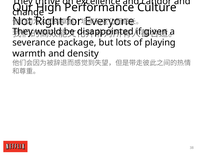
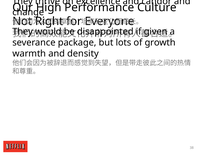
playing: playing -> growth
